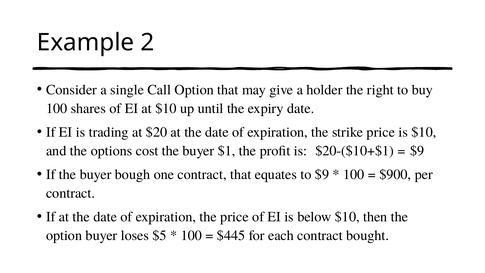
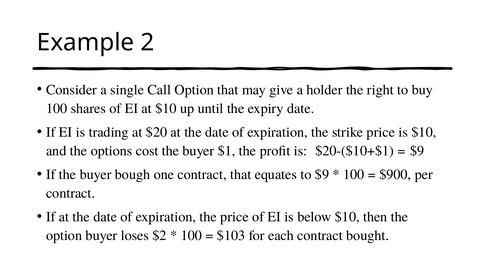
$5: $5 -> $2
$445: $445 -> $103
